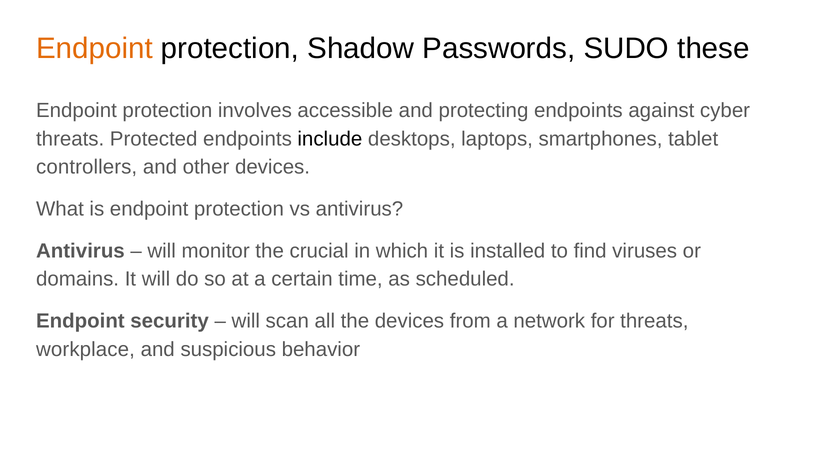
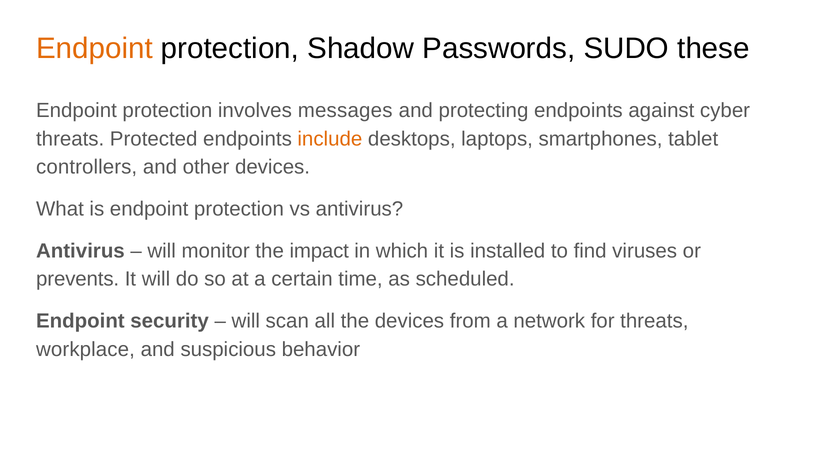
accessible: accessible -> messages
include colour: black -> orange
crucial: crucial -> impact
domains: domains -> prevents
